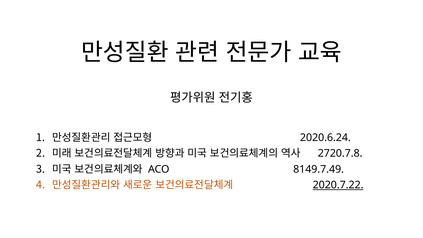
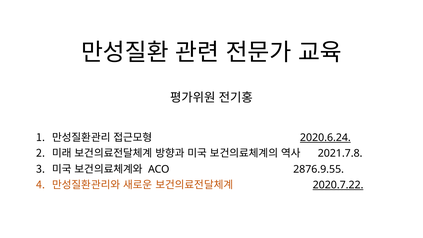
2020.6.24 underline: none -> present
2720.7.8: 2720.7.8 -> 2021.7.8
8149.7.49: 8149.7.49 -> 2876.9.55
